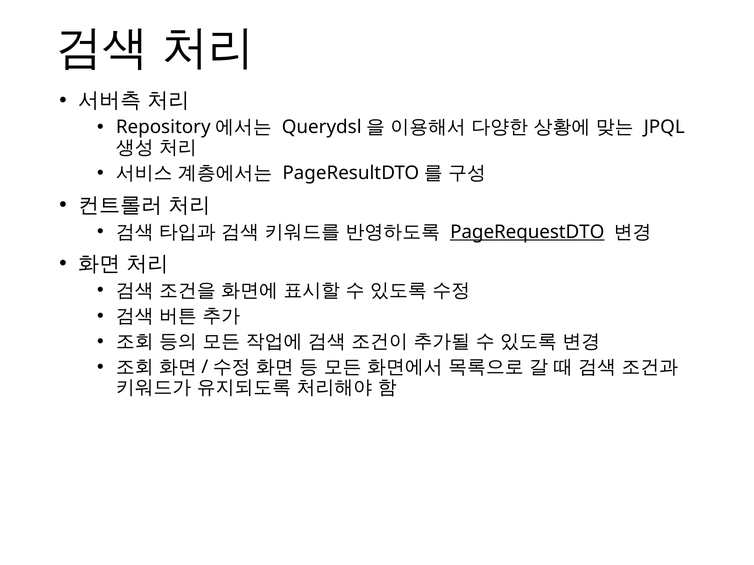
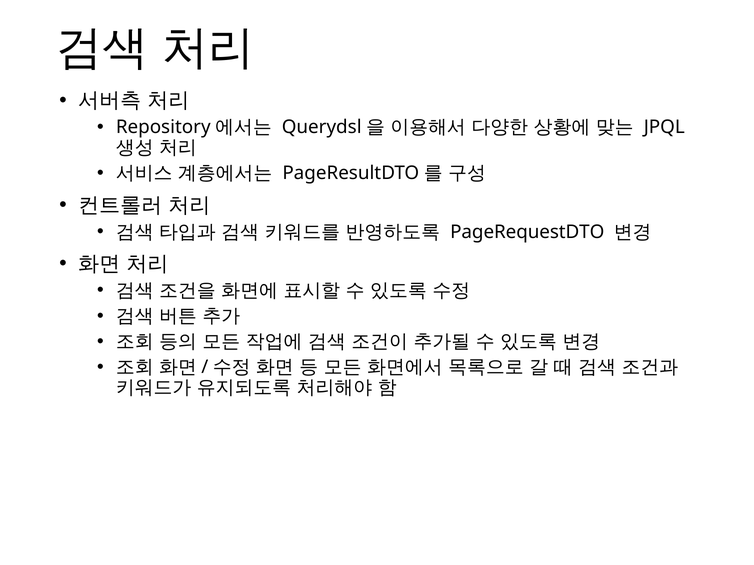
PageRequestDTO underline: present -> none
